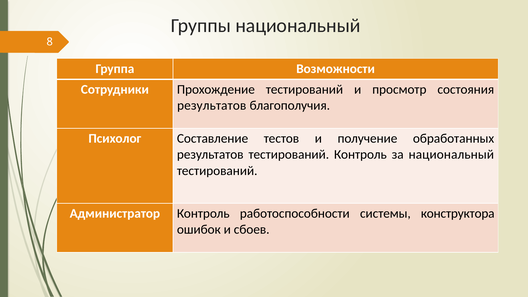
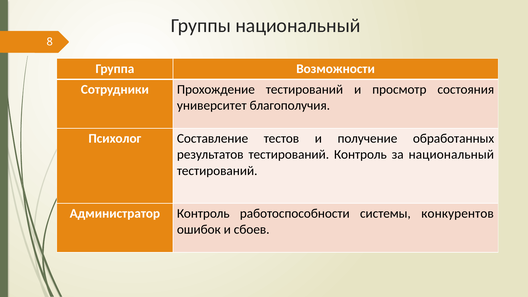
результатов at (212, 106): результатов -> университет
конструктора: конструктора -> конкурентов
